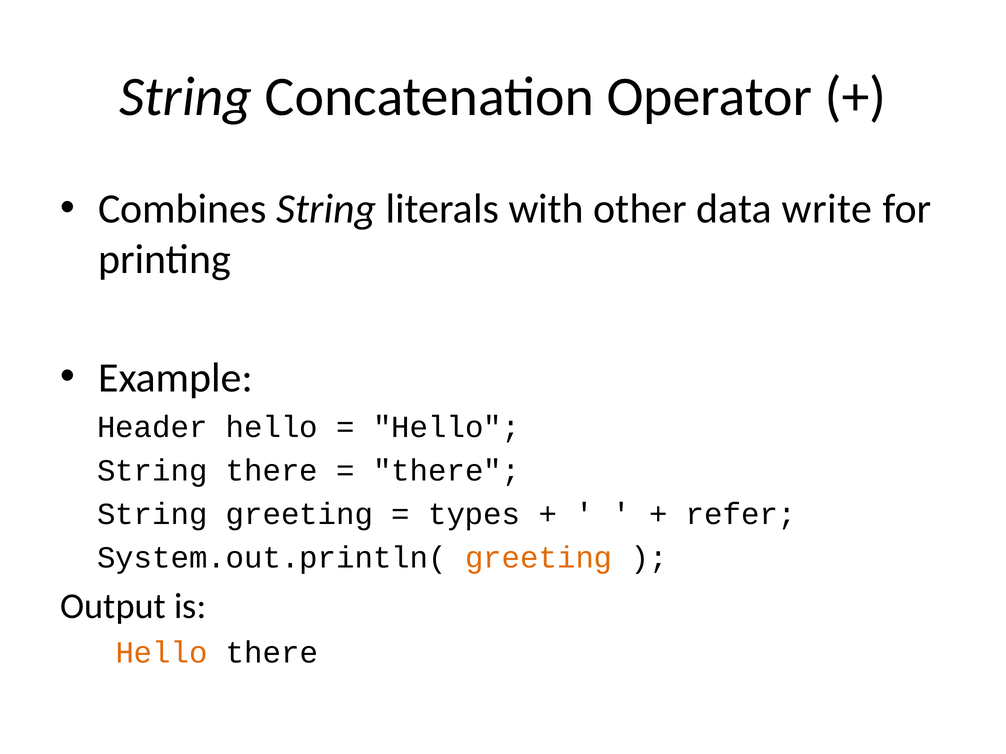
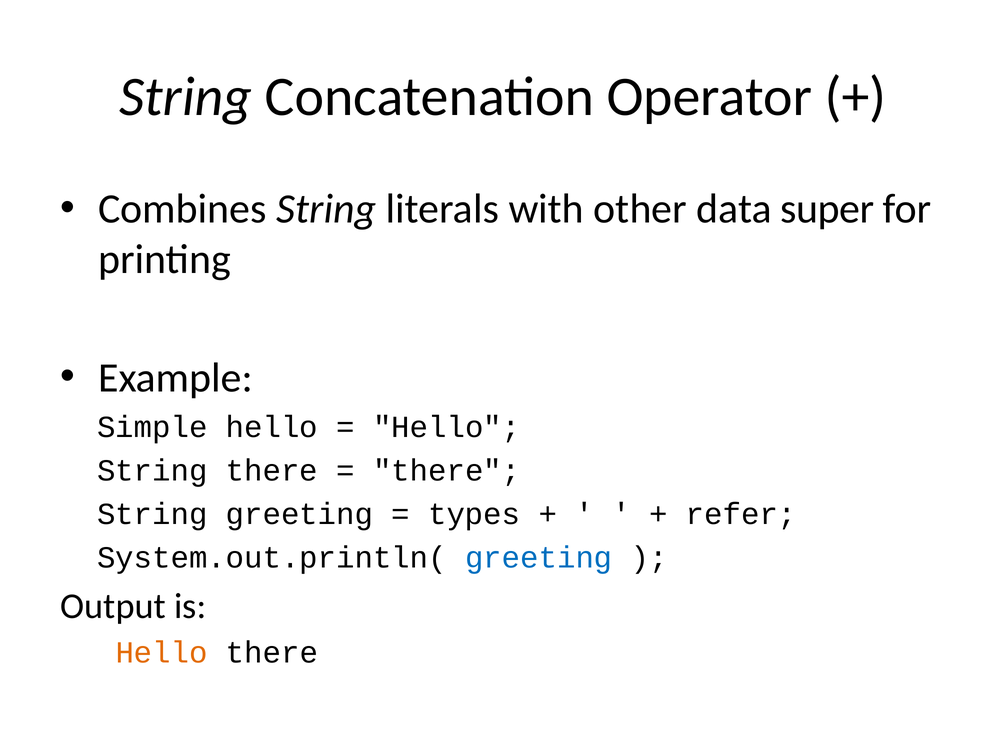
write: write -> super
Header: Header -> Simple
greeting at (539, 558) colour: orange -> blue
